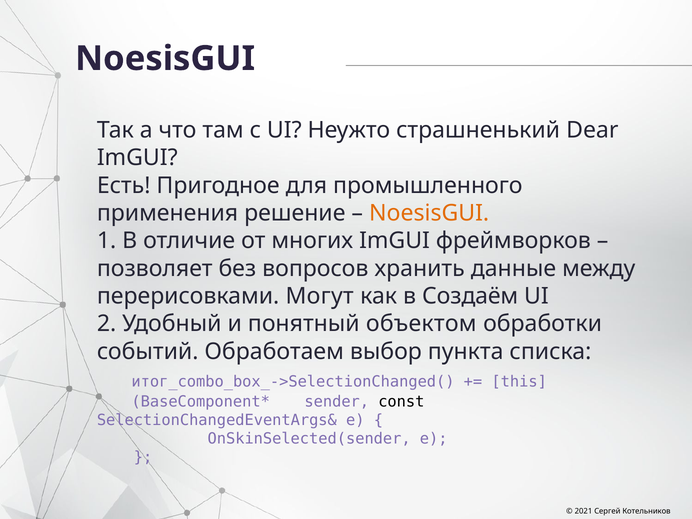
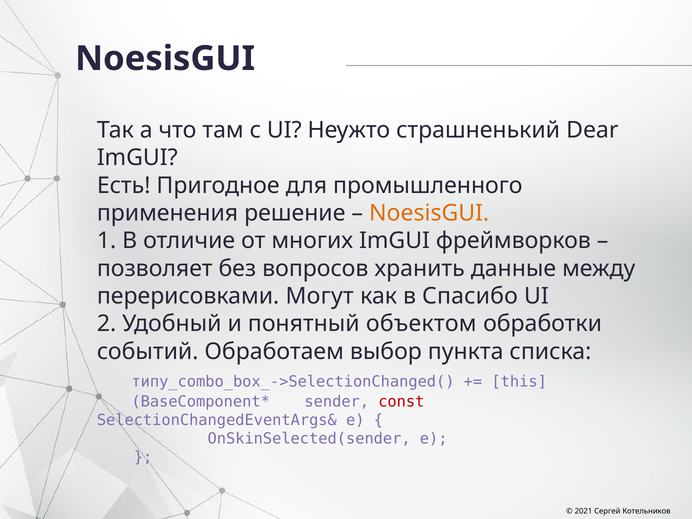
Создаём: Создаём -> Спасибо
итог_combo_box_->SelectionChanged(: итог_combo_box_->SelectionChanged( -> типу_combo_box_->SelectionChanged(
const colour: black -> red
